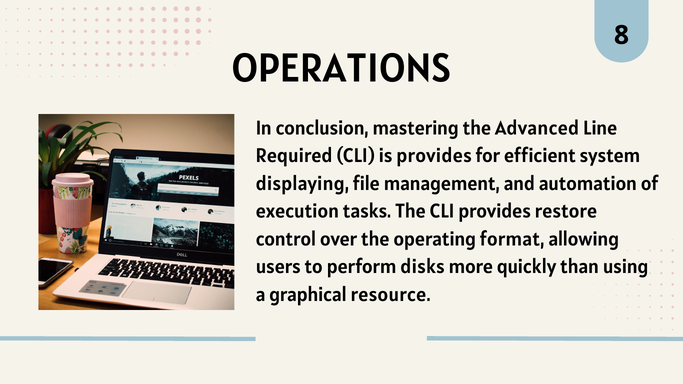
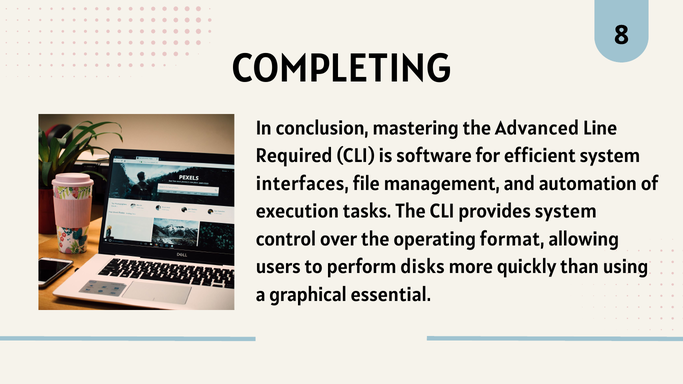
OPERATIONS: OPERATIONS -> COMPLETING
is provides: provides -> software
displaying: displaying -> interfaces
provides restore: restore -> system
resource: resource -> essential
